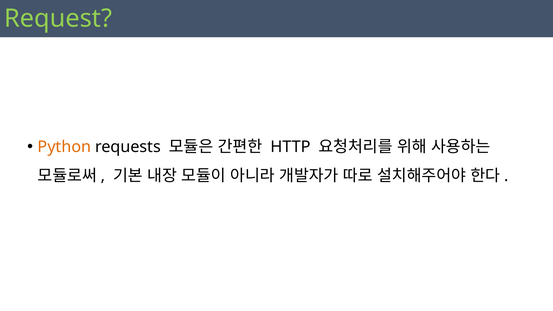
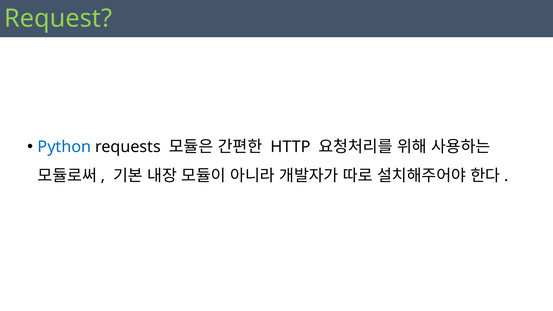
Python colour: orange -> blue
